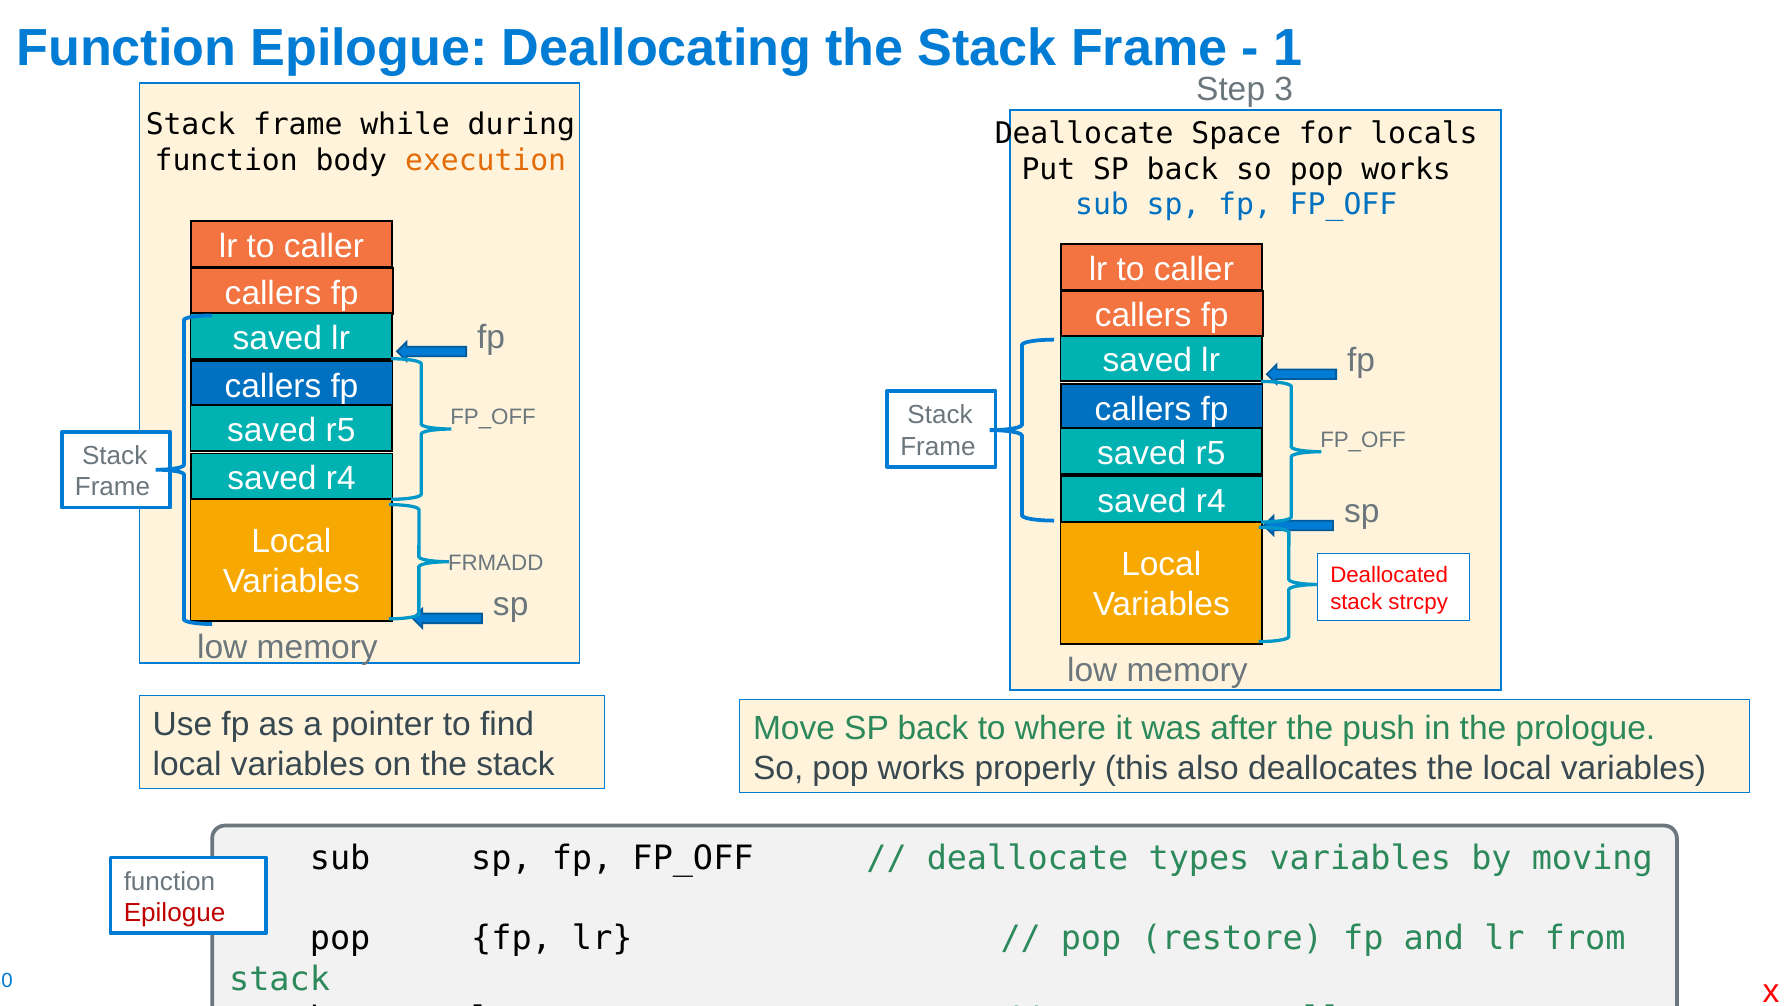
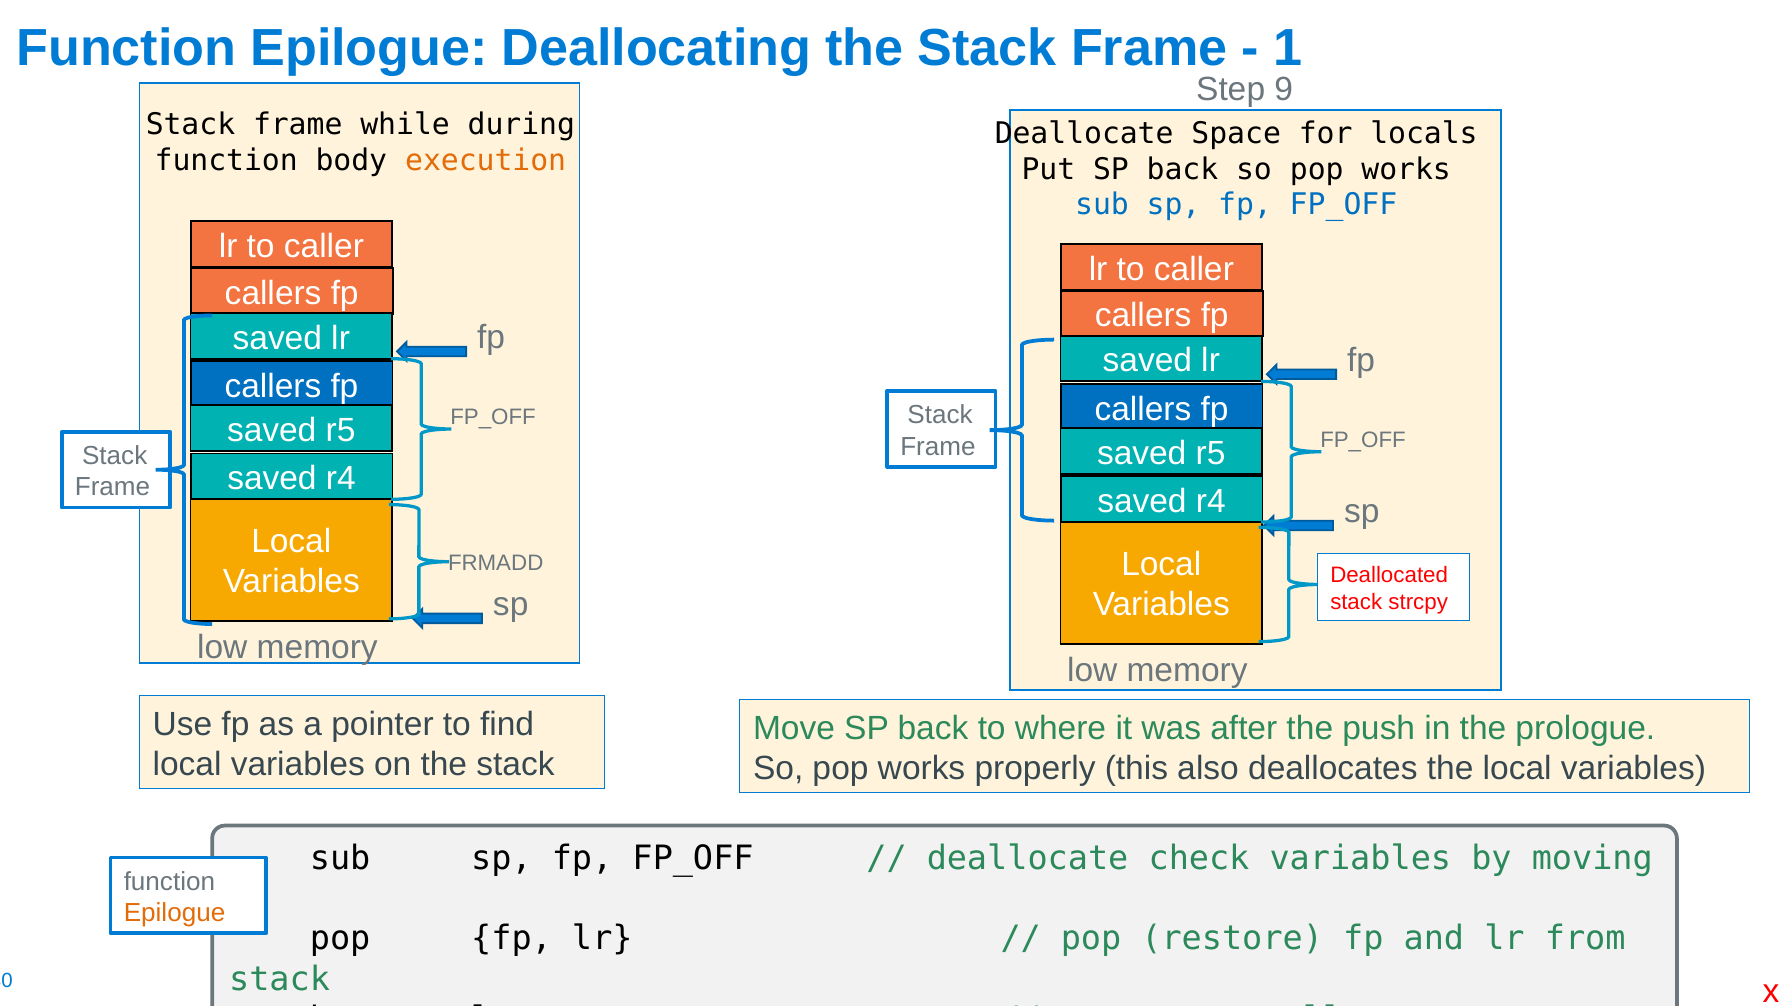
3: 3 -> 9
types: types -> check
Epilogue at (175, 913) colour: red -> orange
